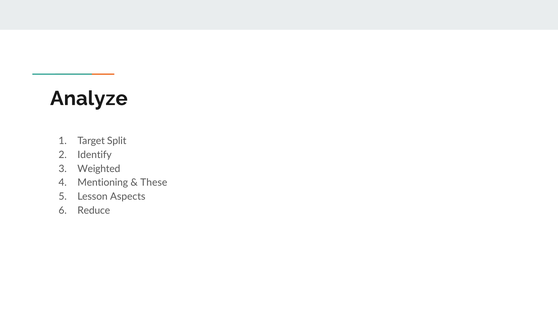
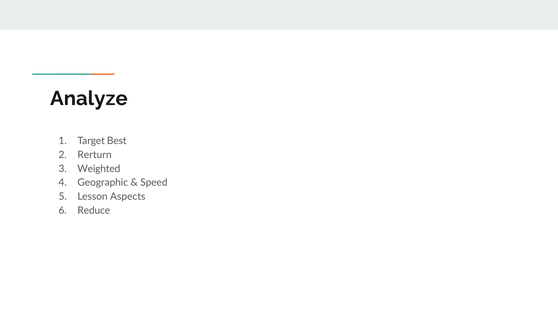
Split: Split -> Best
Identify: Identify -> Rerturn
Mentioning: Mentioning -> Geographic
These: These -> Speed
